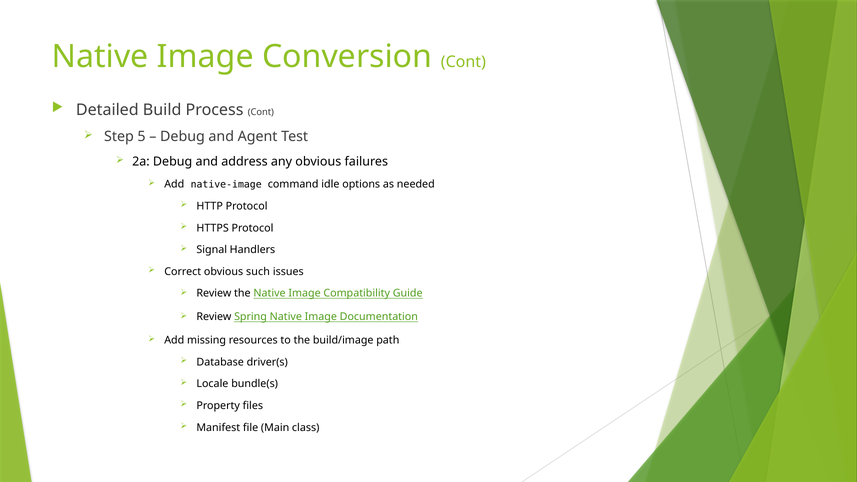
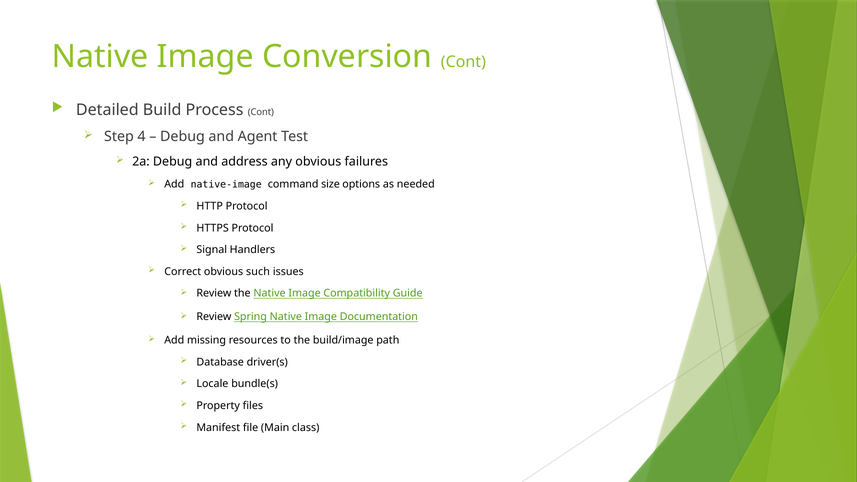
5: 5 -> 4
idle: idle -> size
